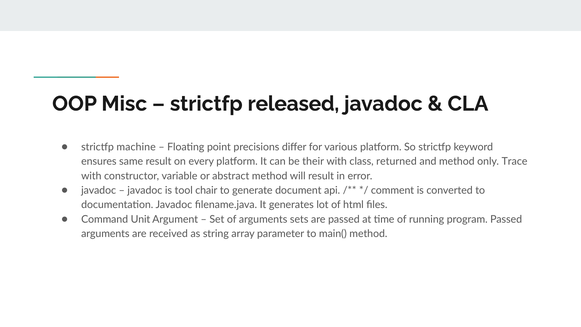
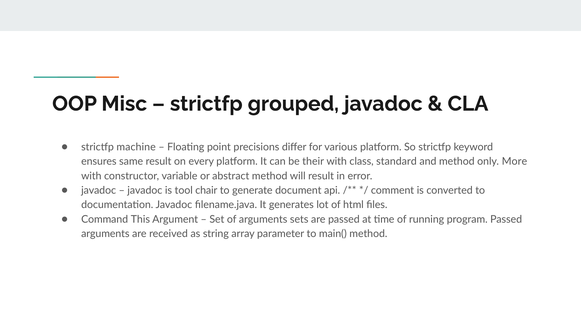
released: released -> grouped
returned: returned -> standard
Trace: Trace -> More
Unit: Unit -> This
